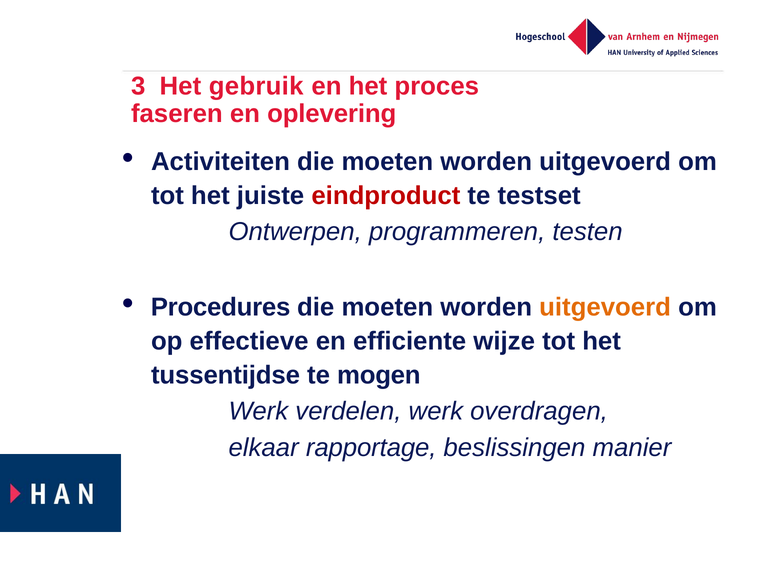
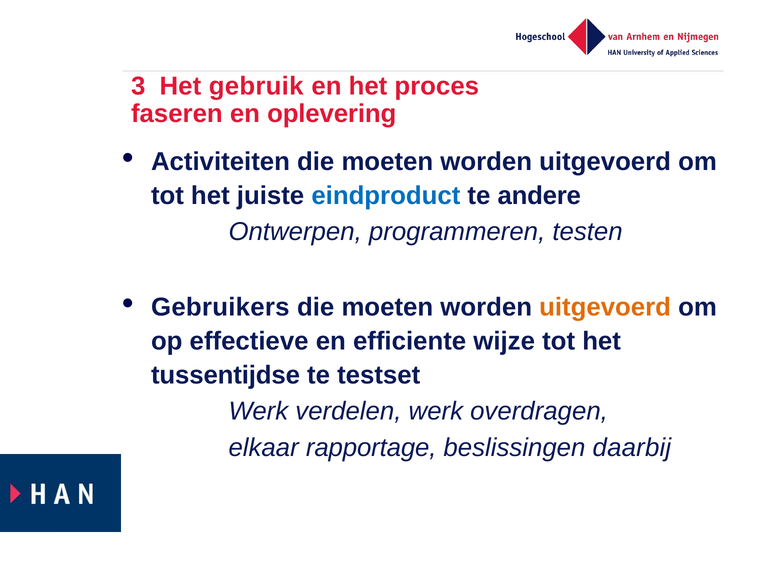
eindproduct colour: red -> blue
testset: testset -> andere
Procedures: Procedures -> Gebruikers
mogen: mogen -> testset
manier: manier -> daarbij
